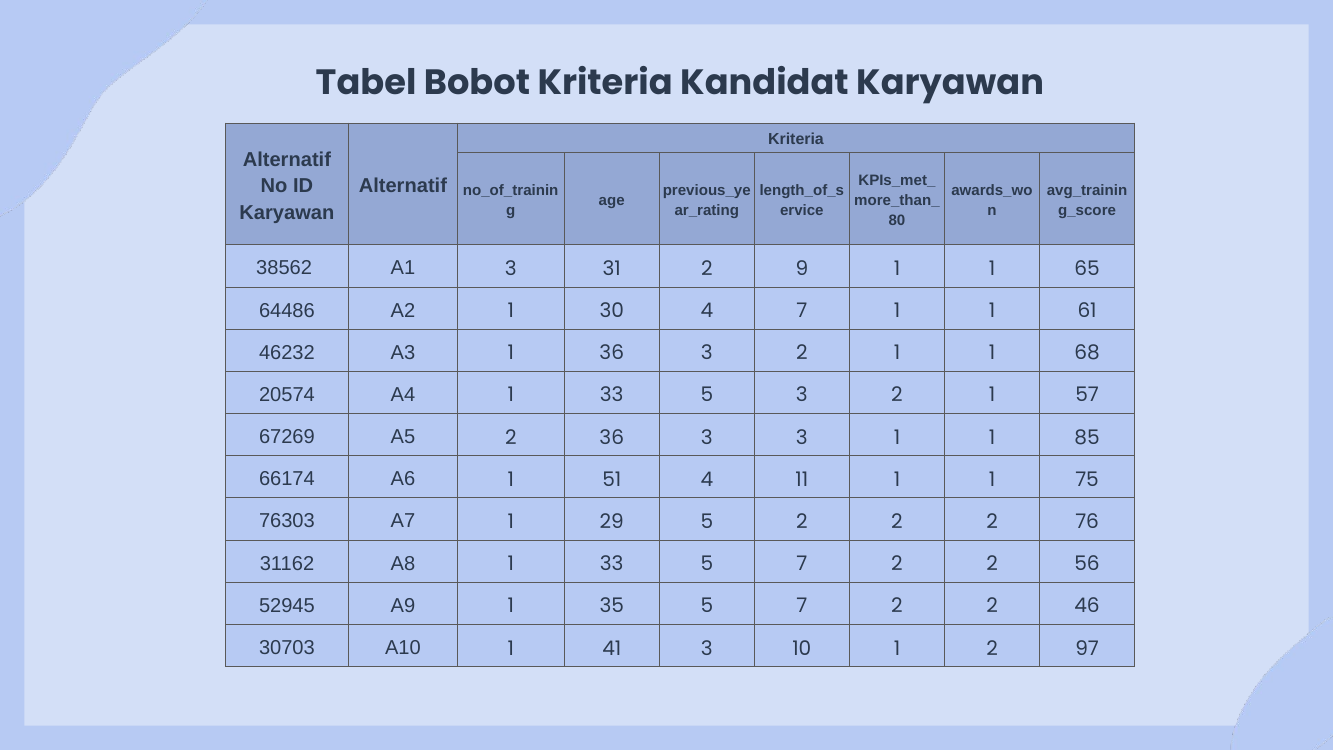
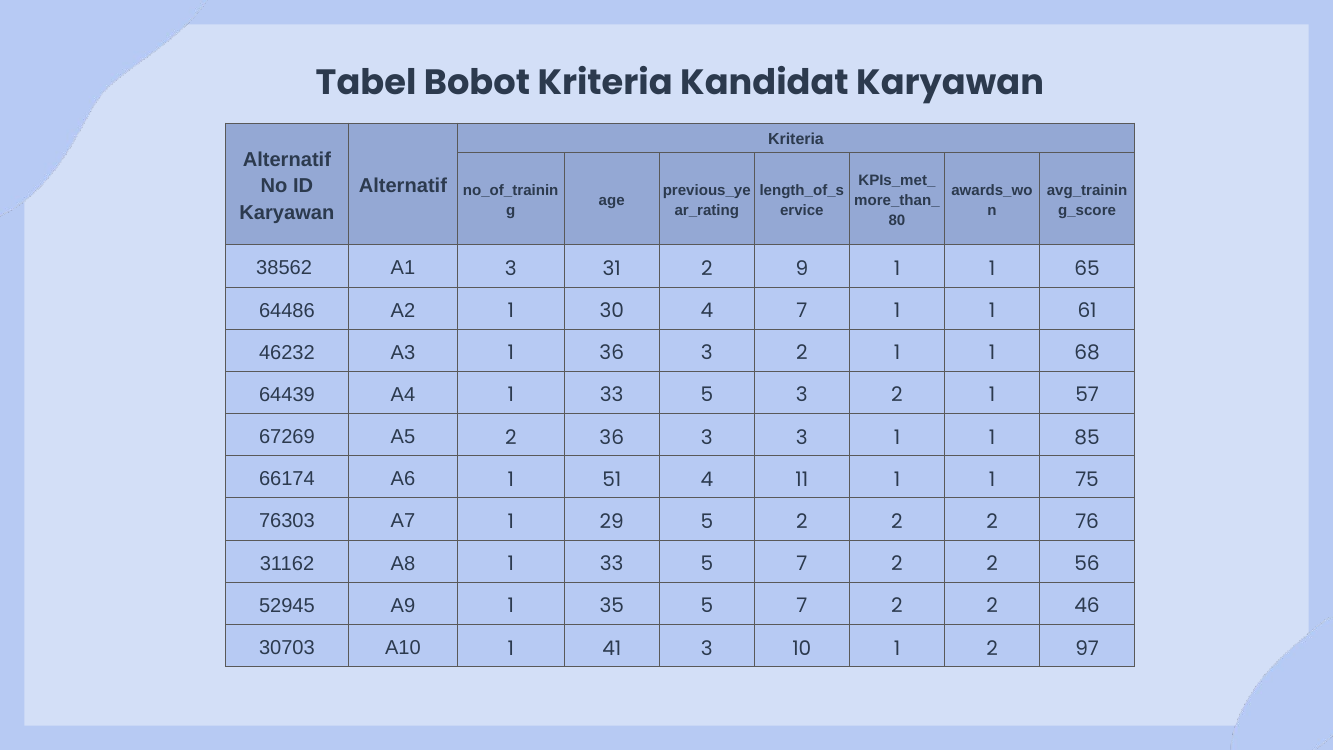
20574: 20574 -> 64439
